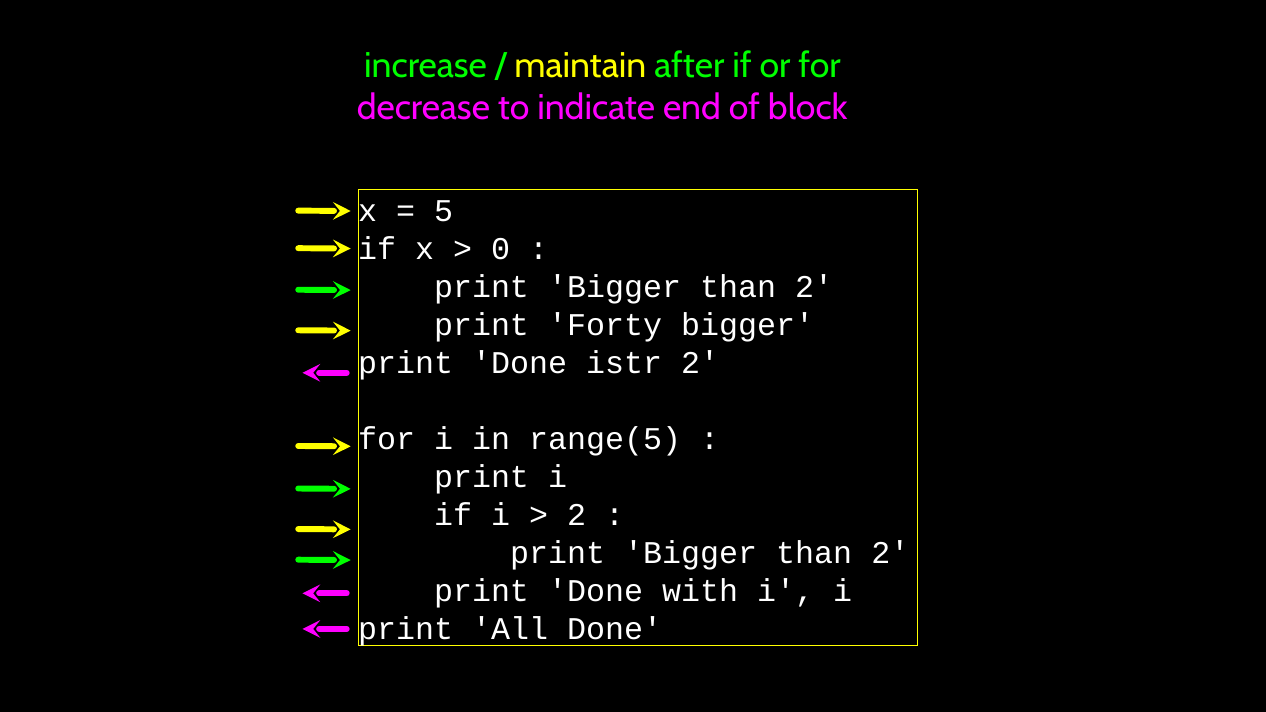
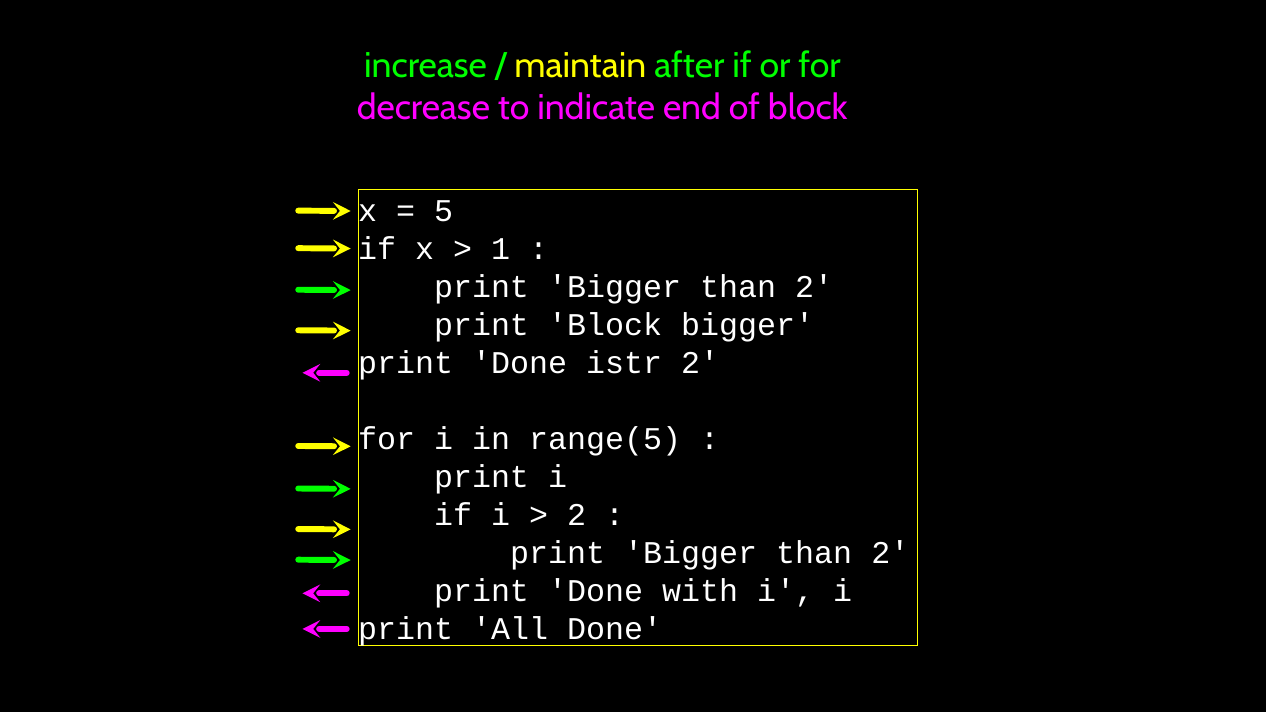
0: 0 -> 1
print Forty: Forty -> Block
